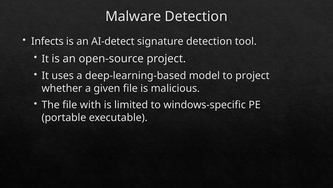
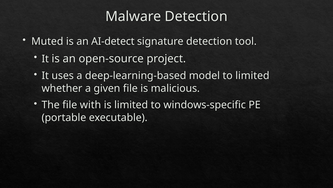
Infects: Infects -> Muted
to project: project -> limited
